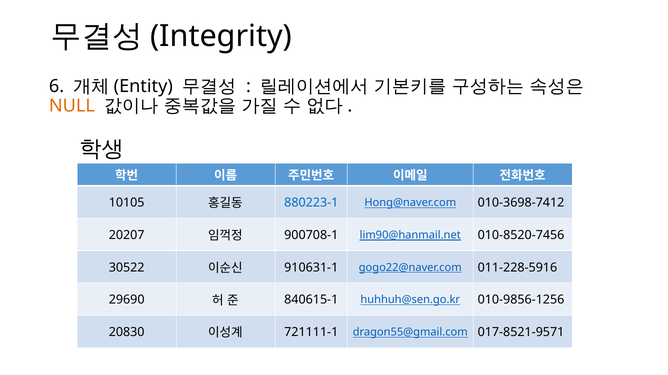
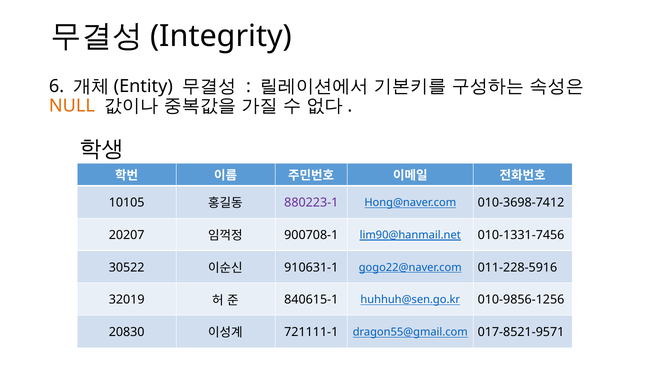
880223-1 colour: blue -> purple
010-8520-7456: 010-8520-7456 -> 010-1331-7456
29690: 29690 -> 32019
